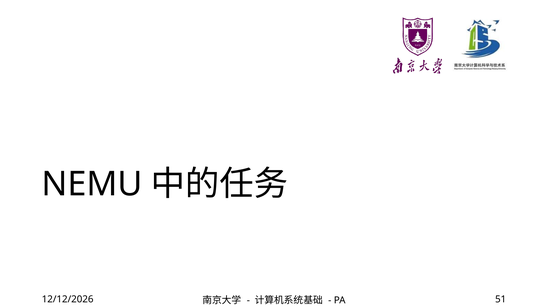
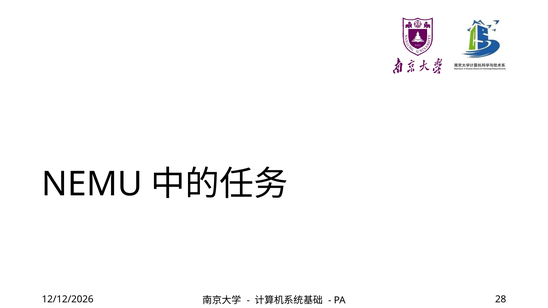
51: 51 -> 28
